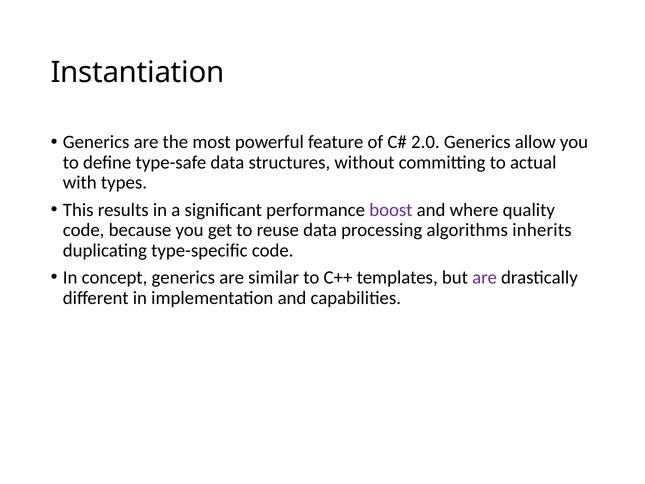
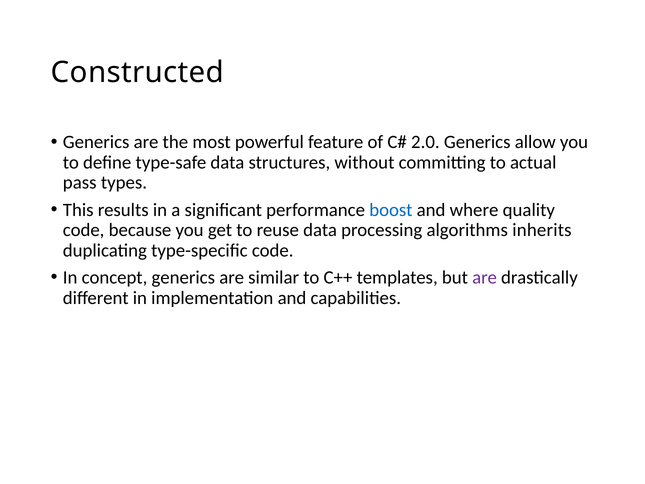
Instantiation: Instantiation -> Constructed
with: with -> pass
boost colour: purple -> blue
